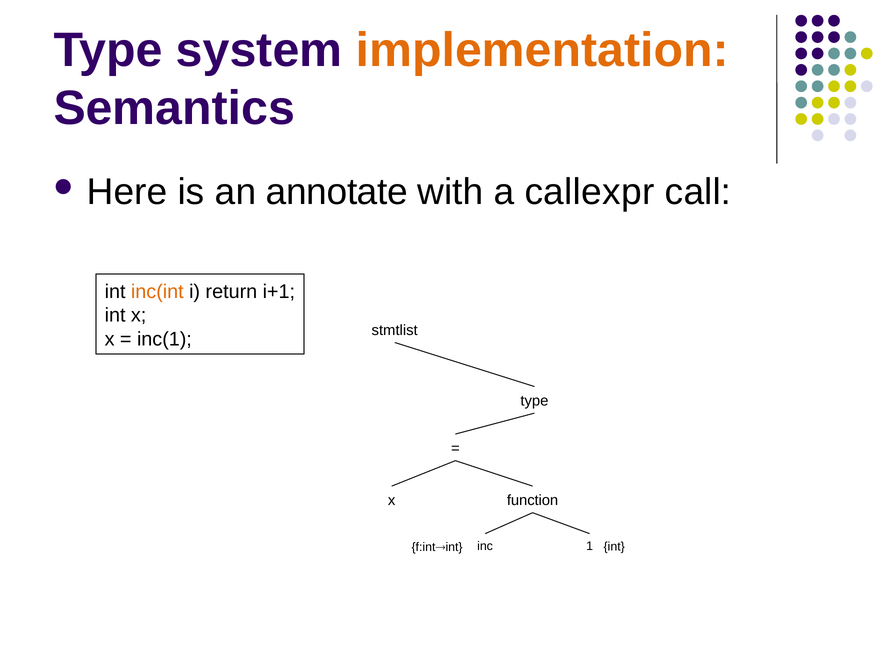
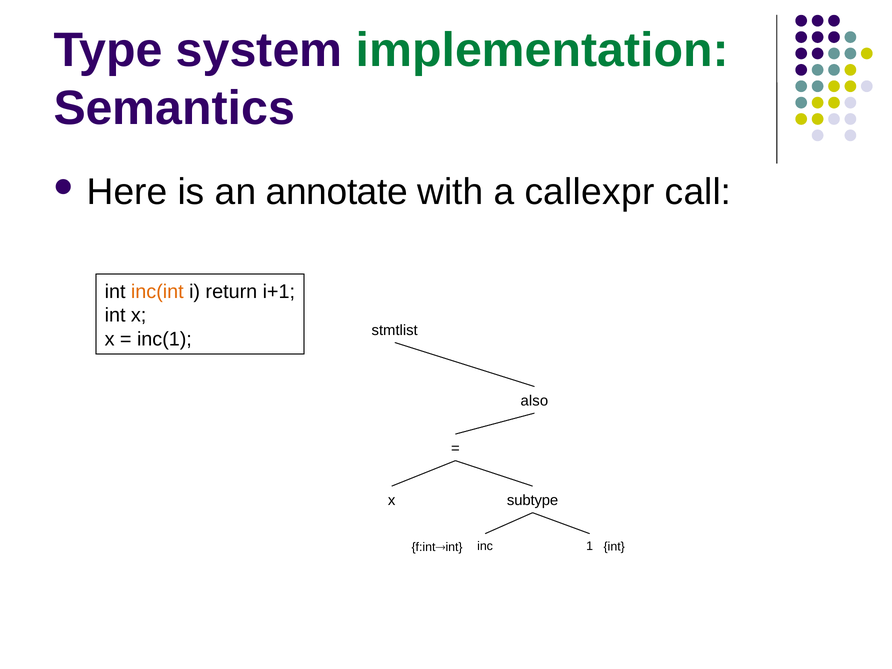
implementation colour: orange -> green
type at (534, 401): type -> also
function: function -> subtype
